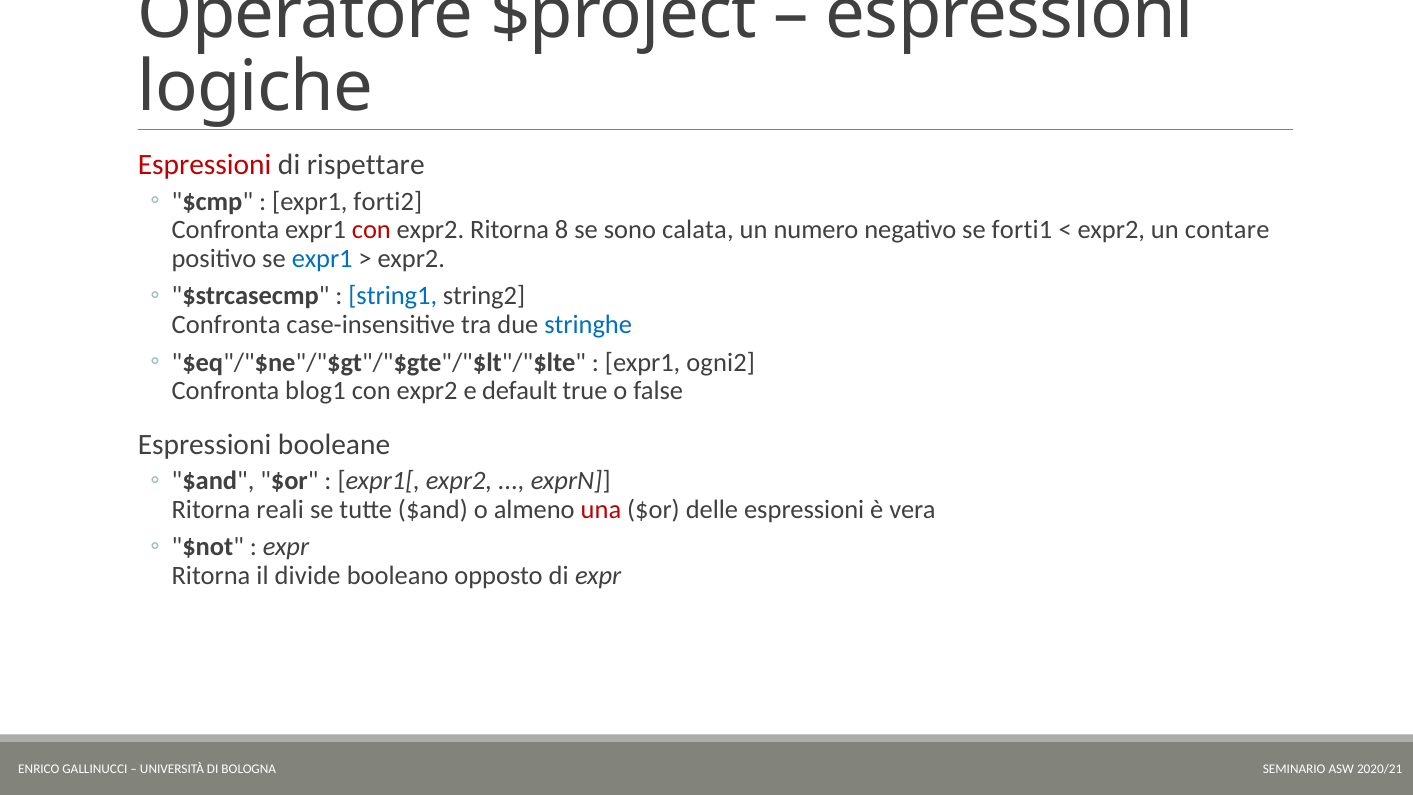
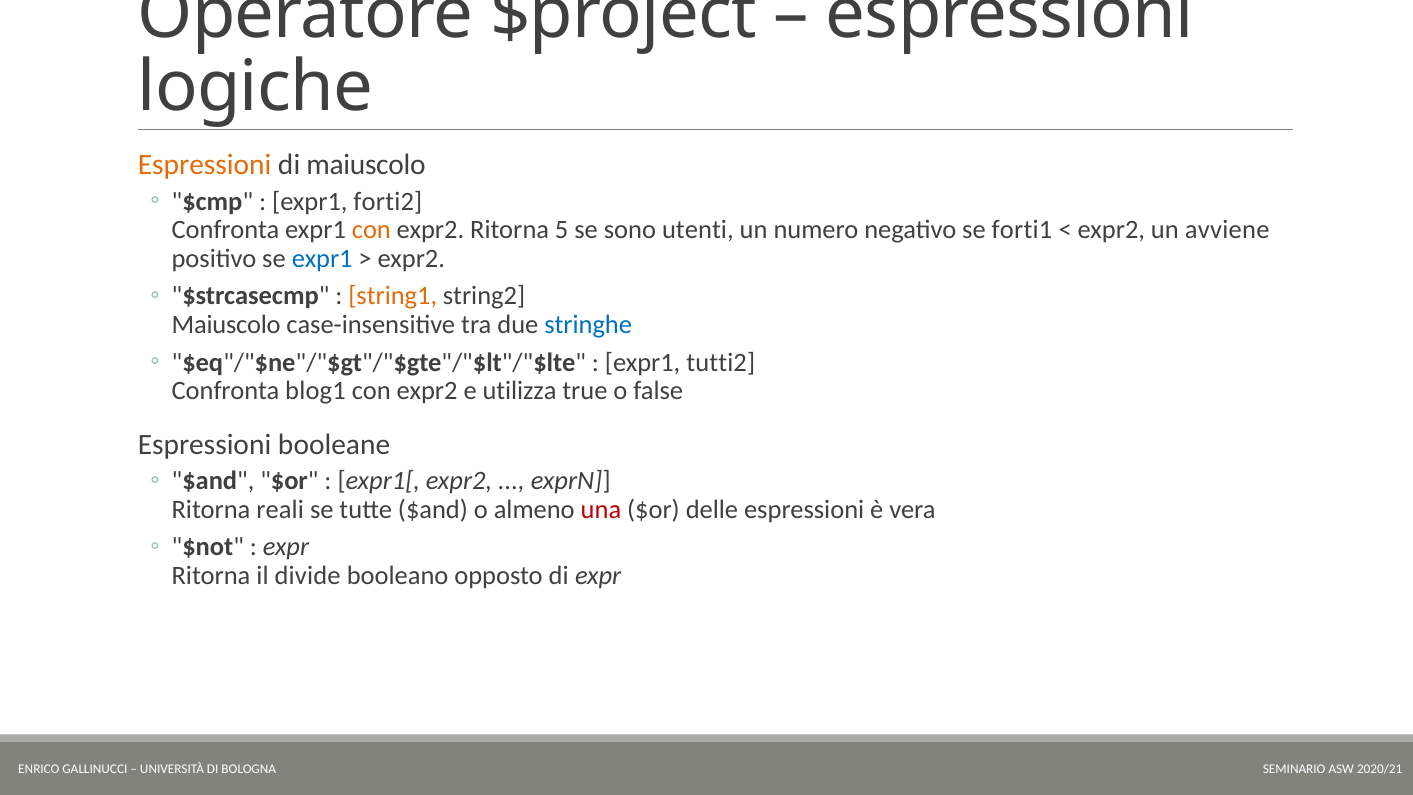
Espressioni at (205, 165) colour: red -> orange
di rispettare: rispettare -> maiuscolo
con at (371, 230) colour: red -> orange
8: 8 -> 5
calata: calata -> utenti
contare: contare -> avviene
string1 colour: blue -> orange
Confronta at (226, 325): Confronta -> Maiuscolo
ogni2: ogni2 -> tutti2
default: default -> utilizza
